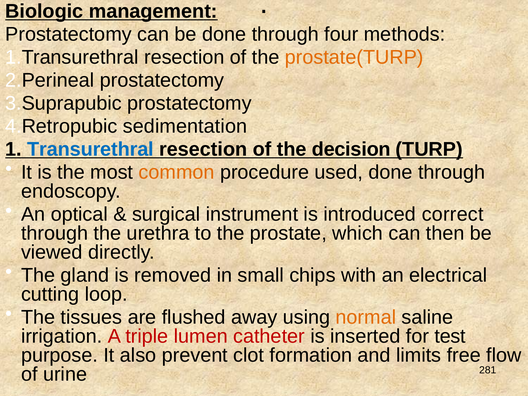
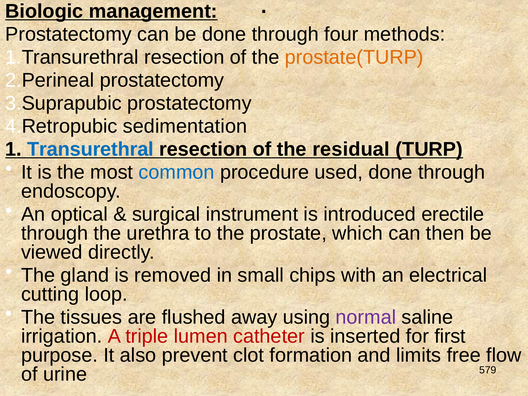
decision: decision -> residual
common colour: orange -> blue
correct: correct -> erectile
normal colour: orange -> purple
test: test -> first
281: 281 -> 579
